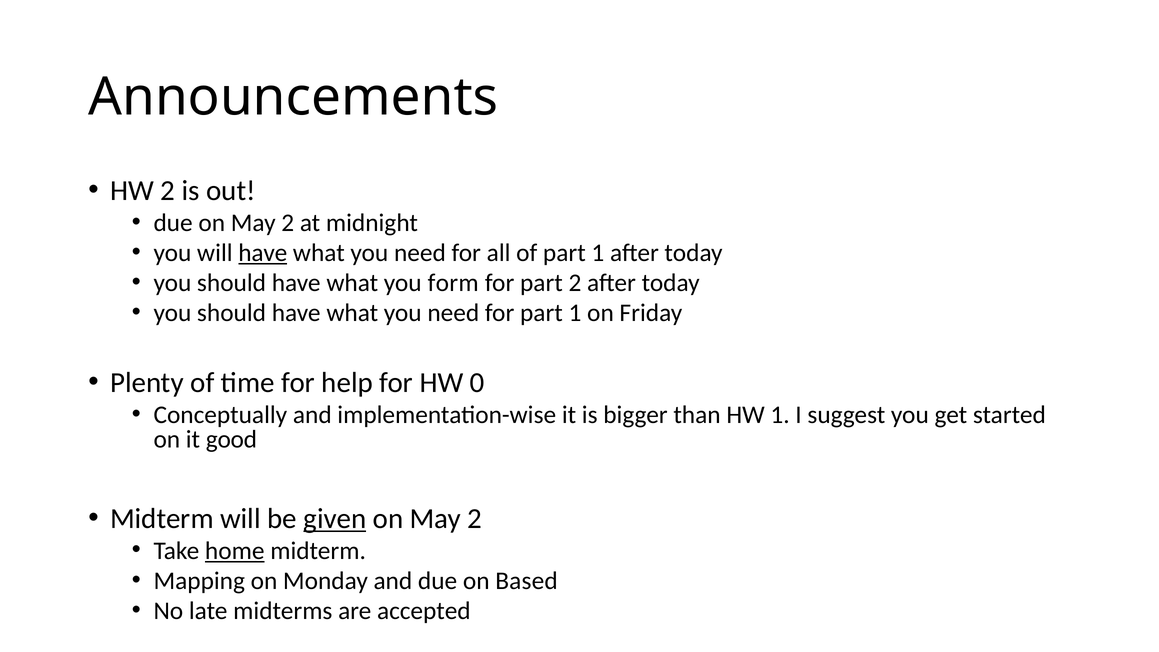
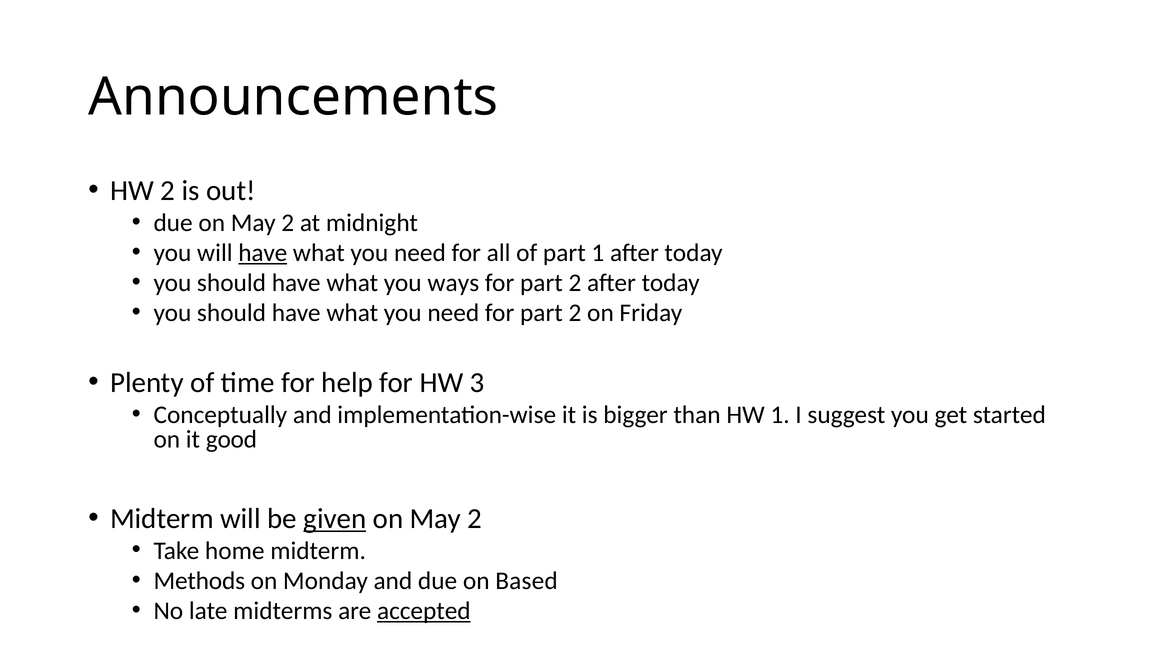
form: form -> ways
need for part 1: 1 -> 2
0: 0 -> 3
home underline: present -> none
Mapping: Mapping -> Methods
accepted underline: none -> present
